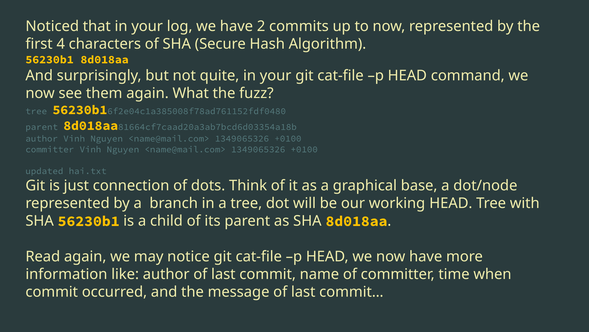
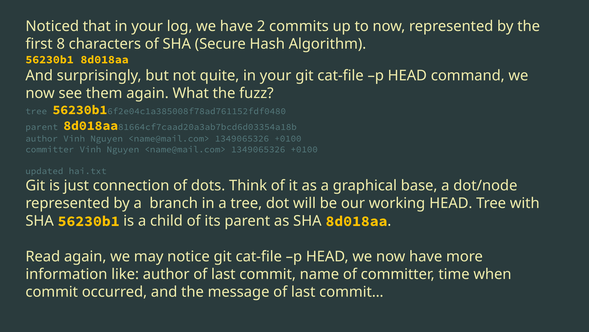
4: 4 -> 8
